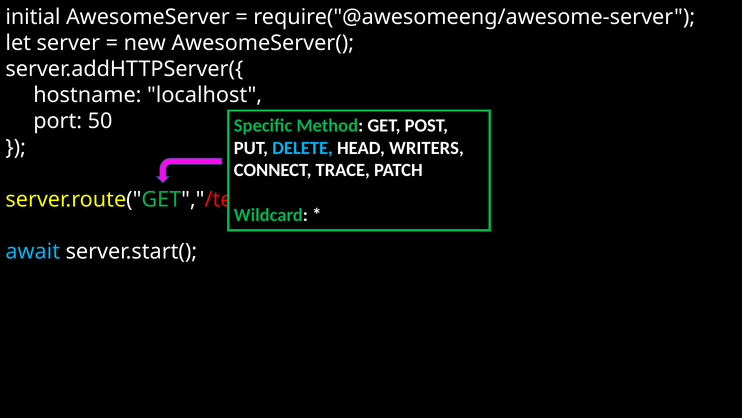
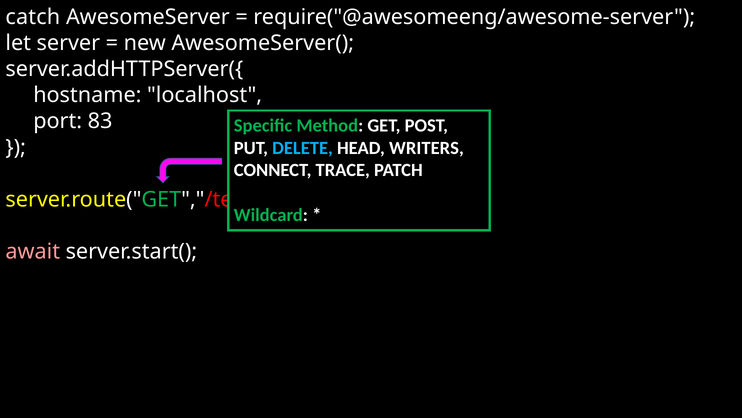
initial: initial -> catch
50: 50 -> 83
await colour: light blue -> pink
